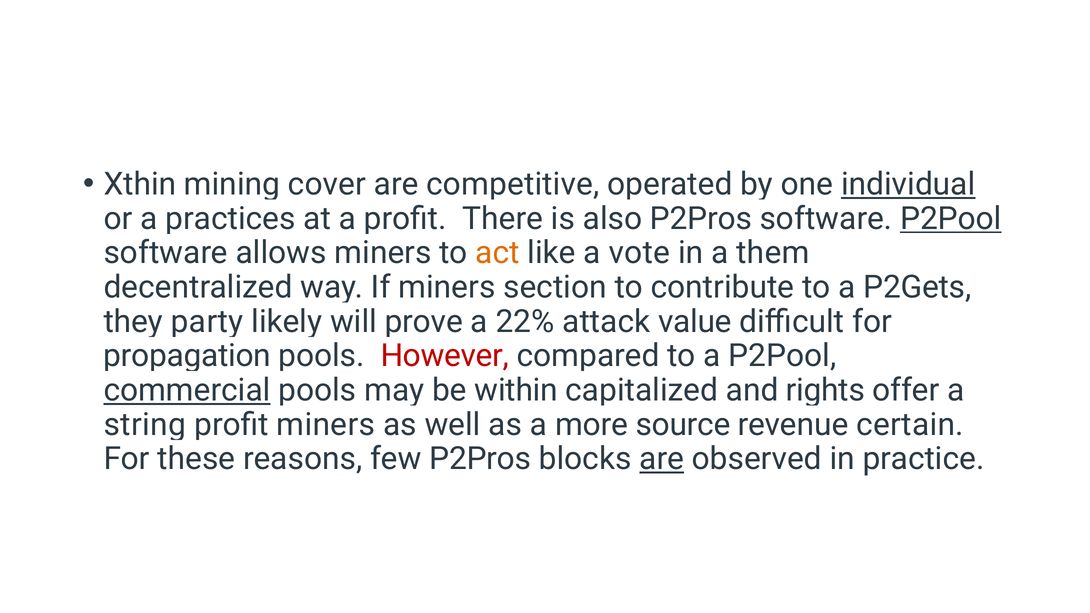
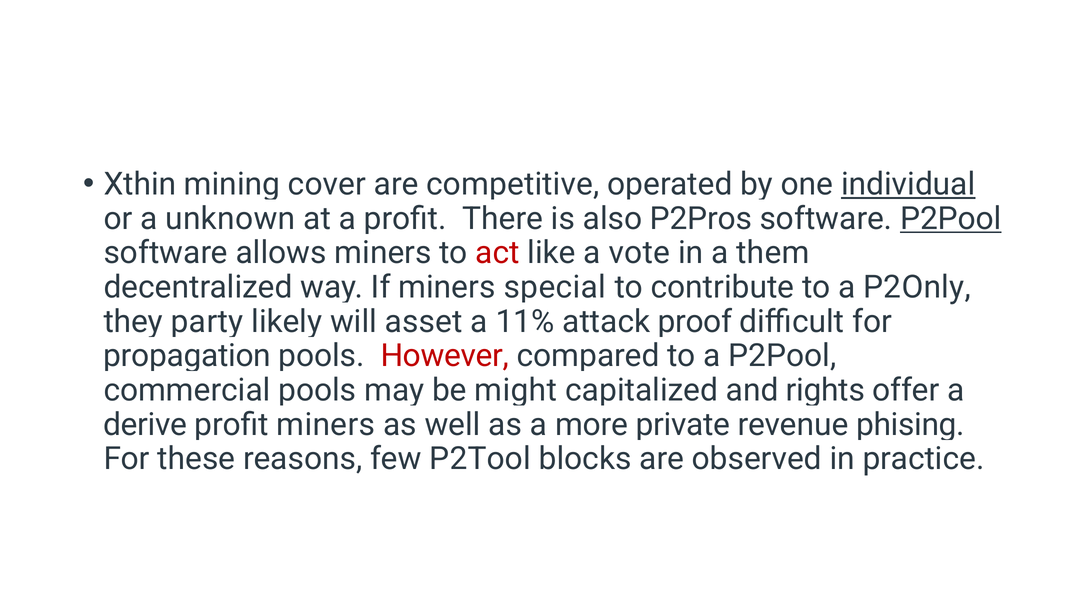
practices: practices -> unknown
act colour: orange -> red
section: section -> special
P2Gets: P2Gets -> P2Only
prove: prove -> asset
22%: 22% -> 11%
value: value -> proof
commercial underline: present -> none
within: within -> might
string: string -> derive
source: source -> private
certain: certain -> phising
few P2Pros: P2Pros -> P2Tool
are at (662, 459) underline: present -> none
